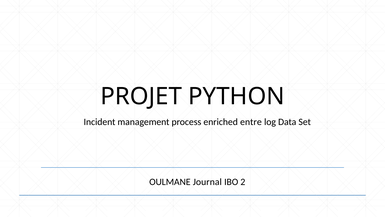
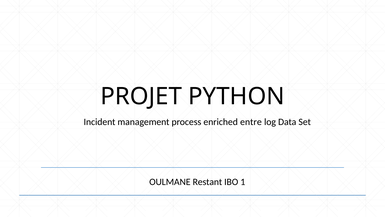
Journal: Journal -> Restant
2: 2 -> 1
